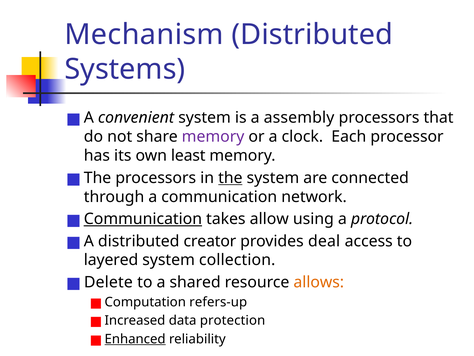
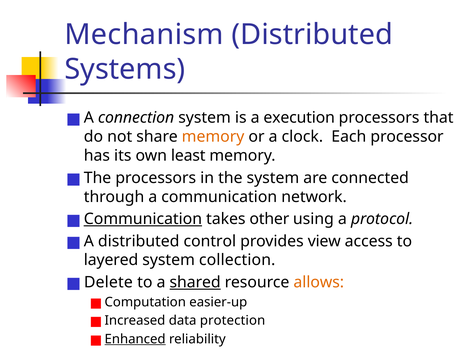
convenient: convenient -> connection
assembly: assembly -> execution
memory at (213, 137) colour: purple -> orange
the at (230, 178) underline: present -> none
allow: allow -> other
creator: creator -> control
deal: deal -> view
shared underline: none -> present
refers-up: refers-up -> easier-up
